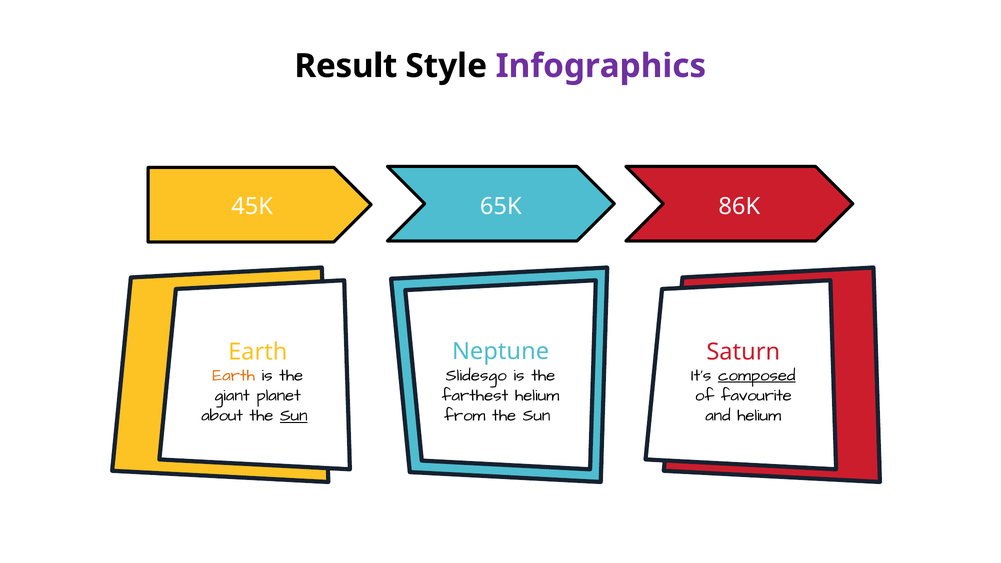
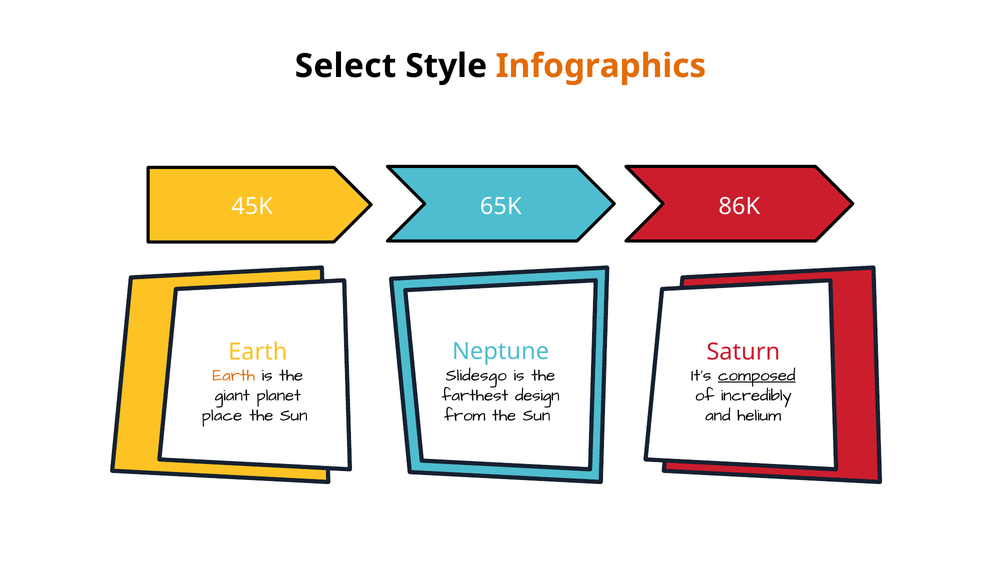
Result: Result -> Select
Infographics colour: purple -> orange
farthest helium: helium -> design
favourite: favourite -> incredibly
about: about -> place
Sun at (294, 415) underline: present -> none
